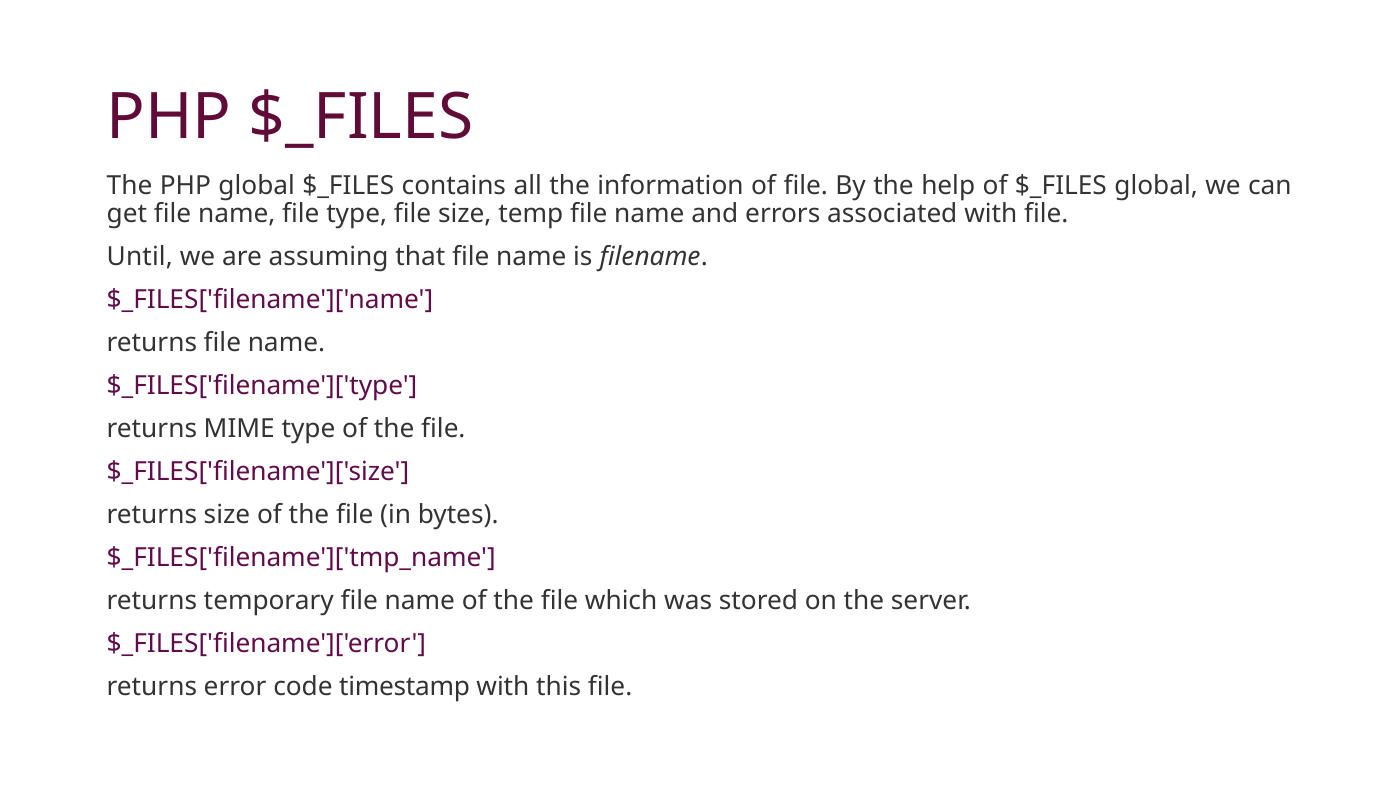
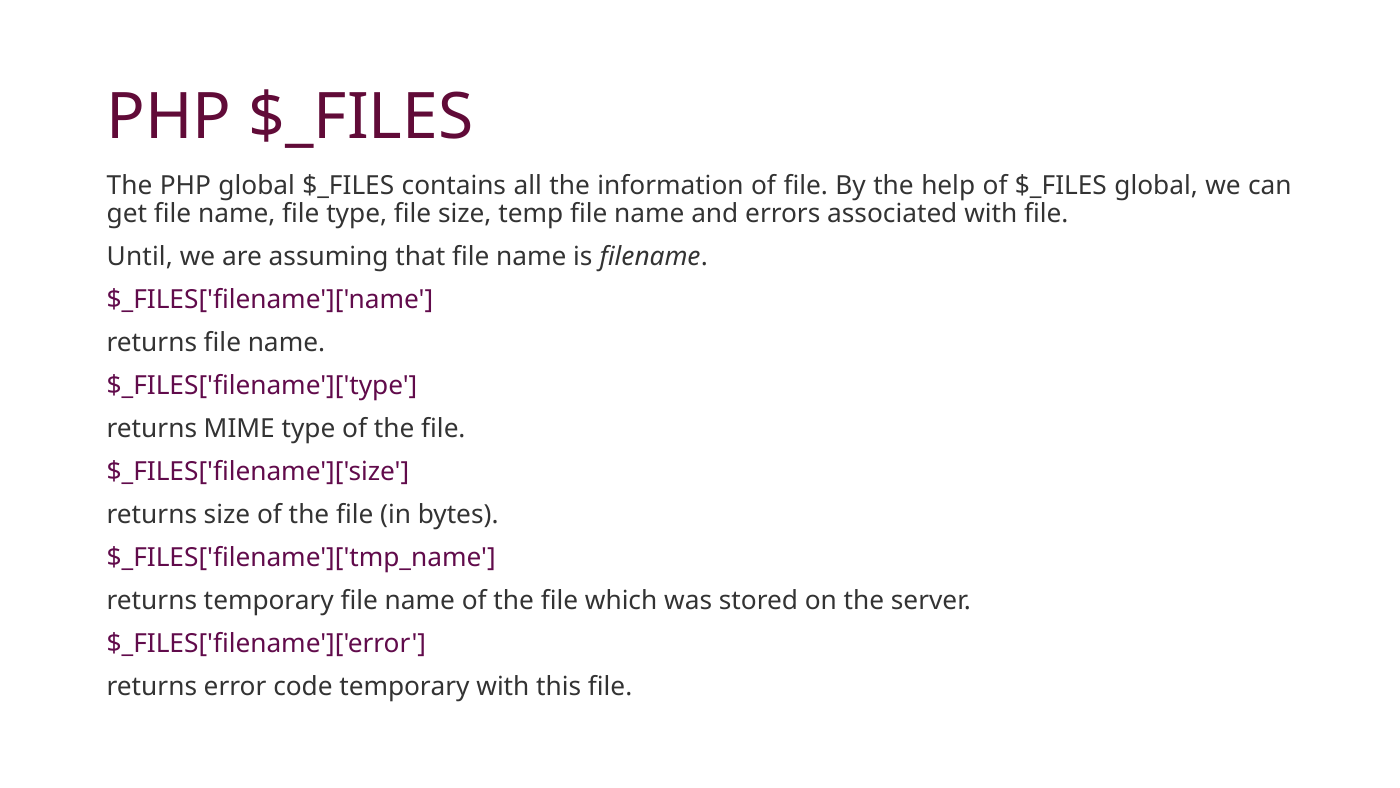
code timestamp: timestamp -> temporary
